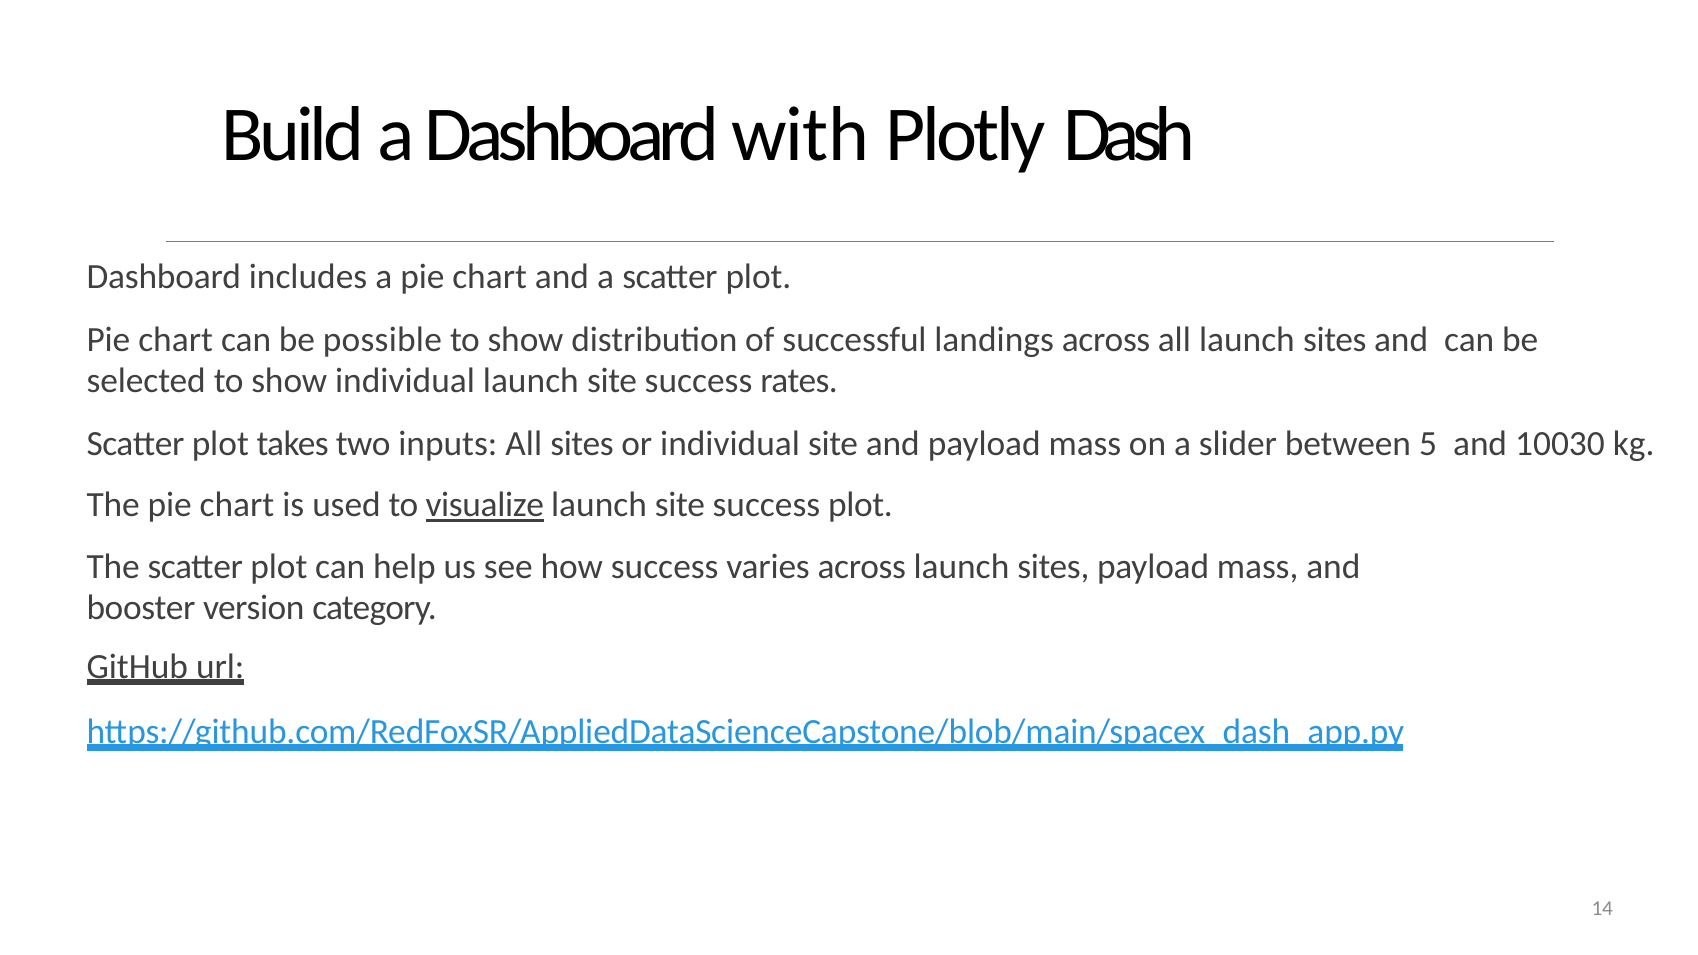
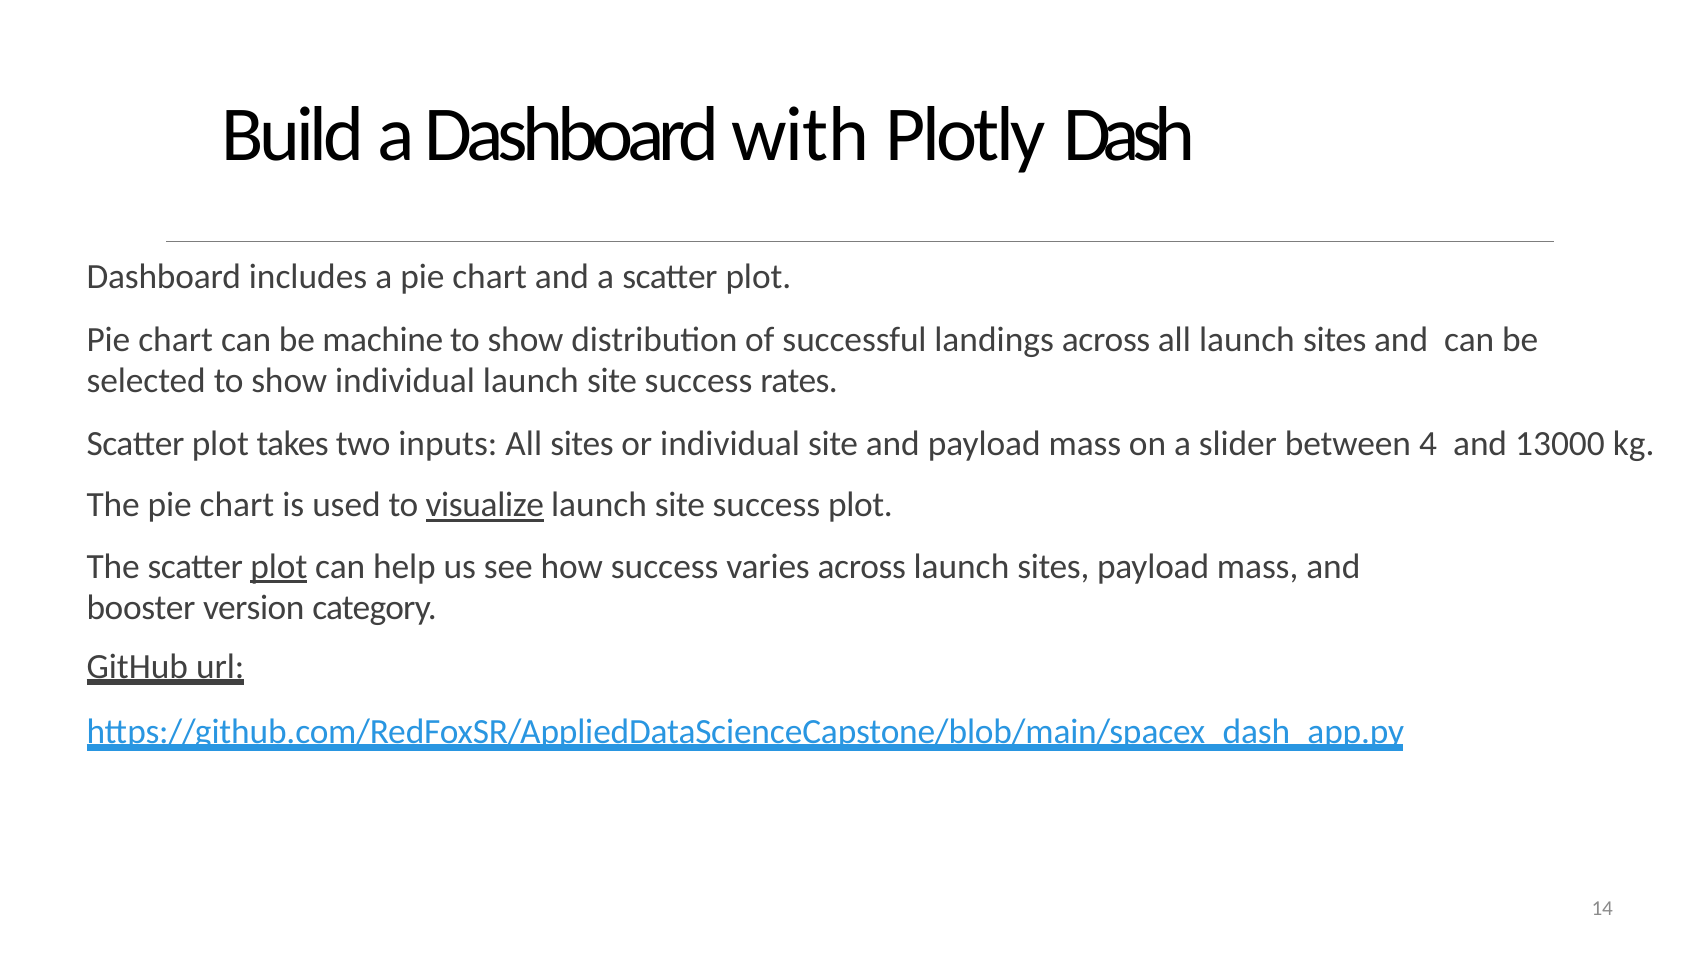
possible: possible -> machine
5: 5 -> 4
10030: 10030 -> 13000
plot at (279, 566) underline: none -> present
